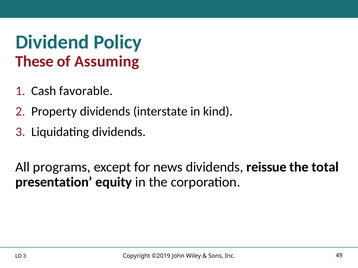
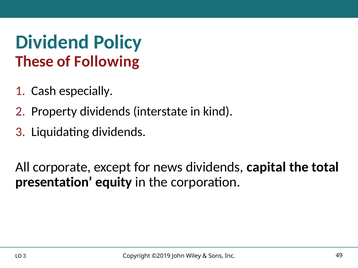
Assuming: Assuming -> Following
favorable: favorable -> especially
programs: programs -> corporate
reissue: reissue -> capital
